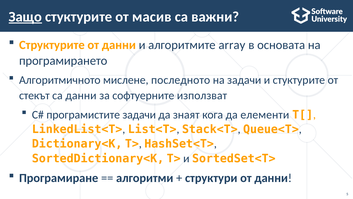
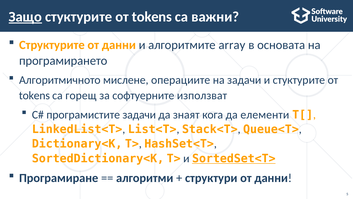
масив at (152, 17): масив -> tokens
последното: последното -> операциите
стекът at (34, 95): стекът -> tokens
са данни: данни -> горещ
SortedSet<T> underline: none -> present
